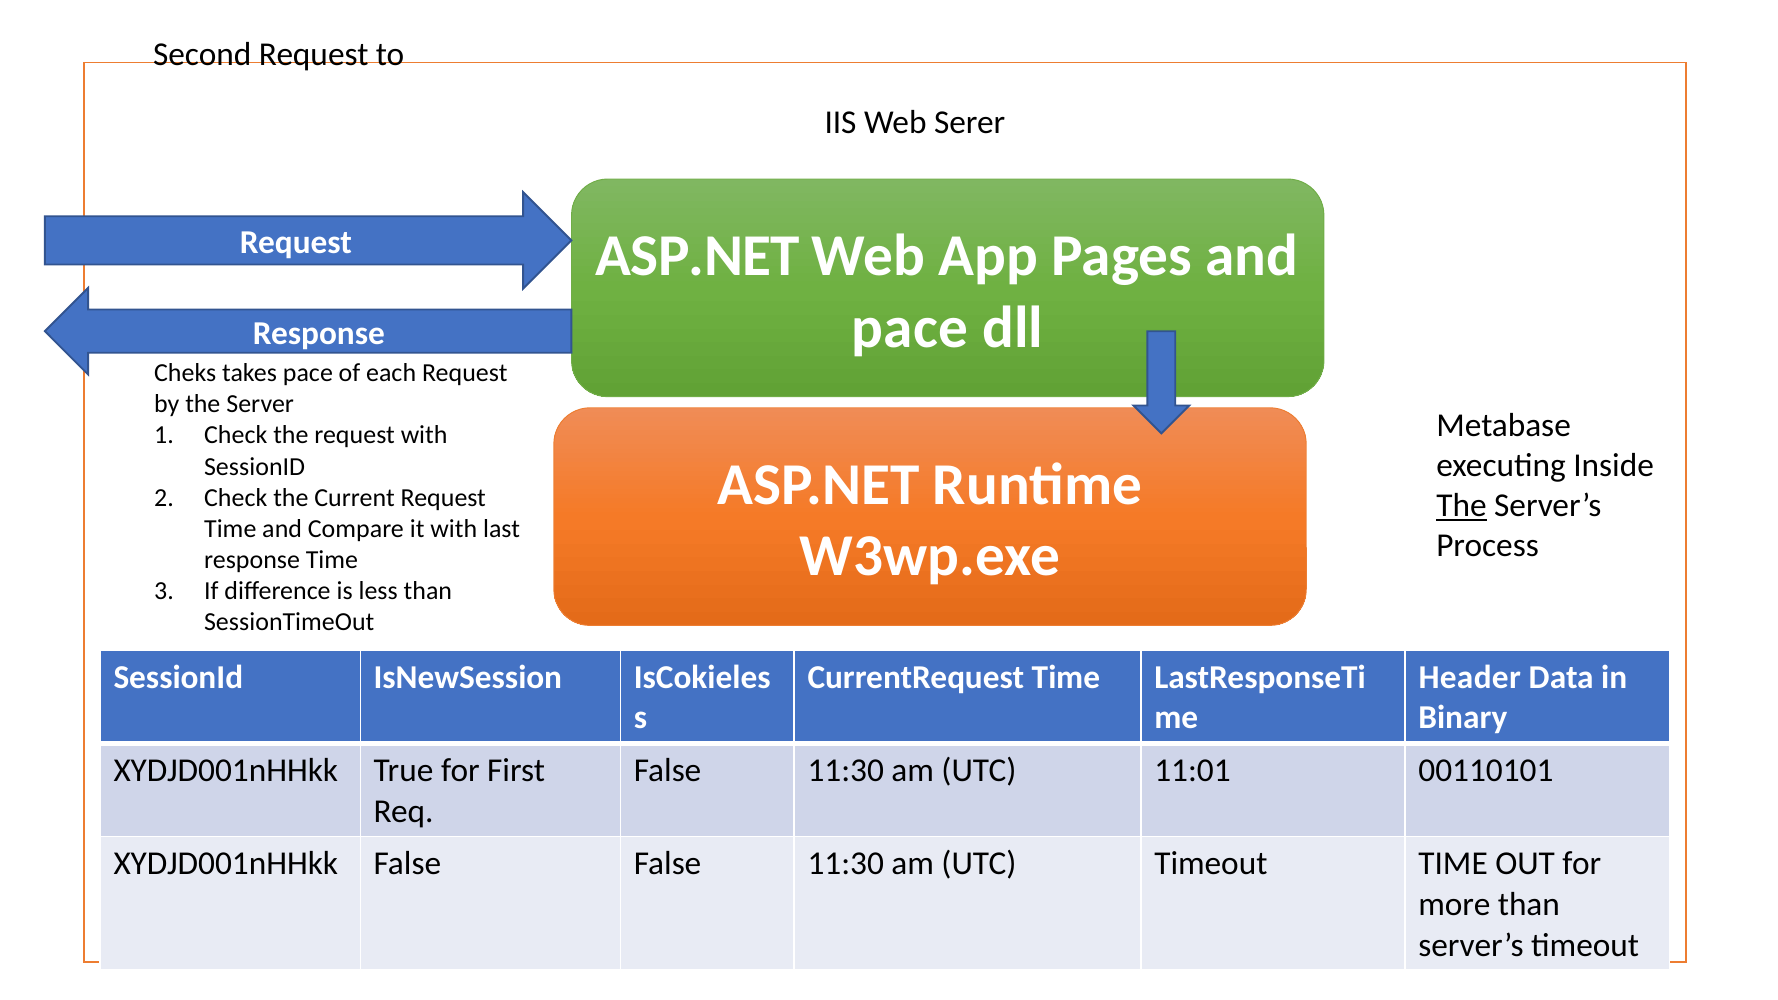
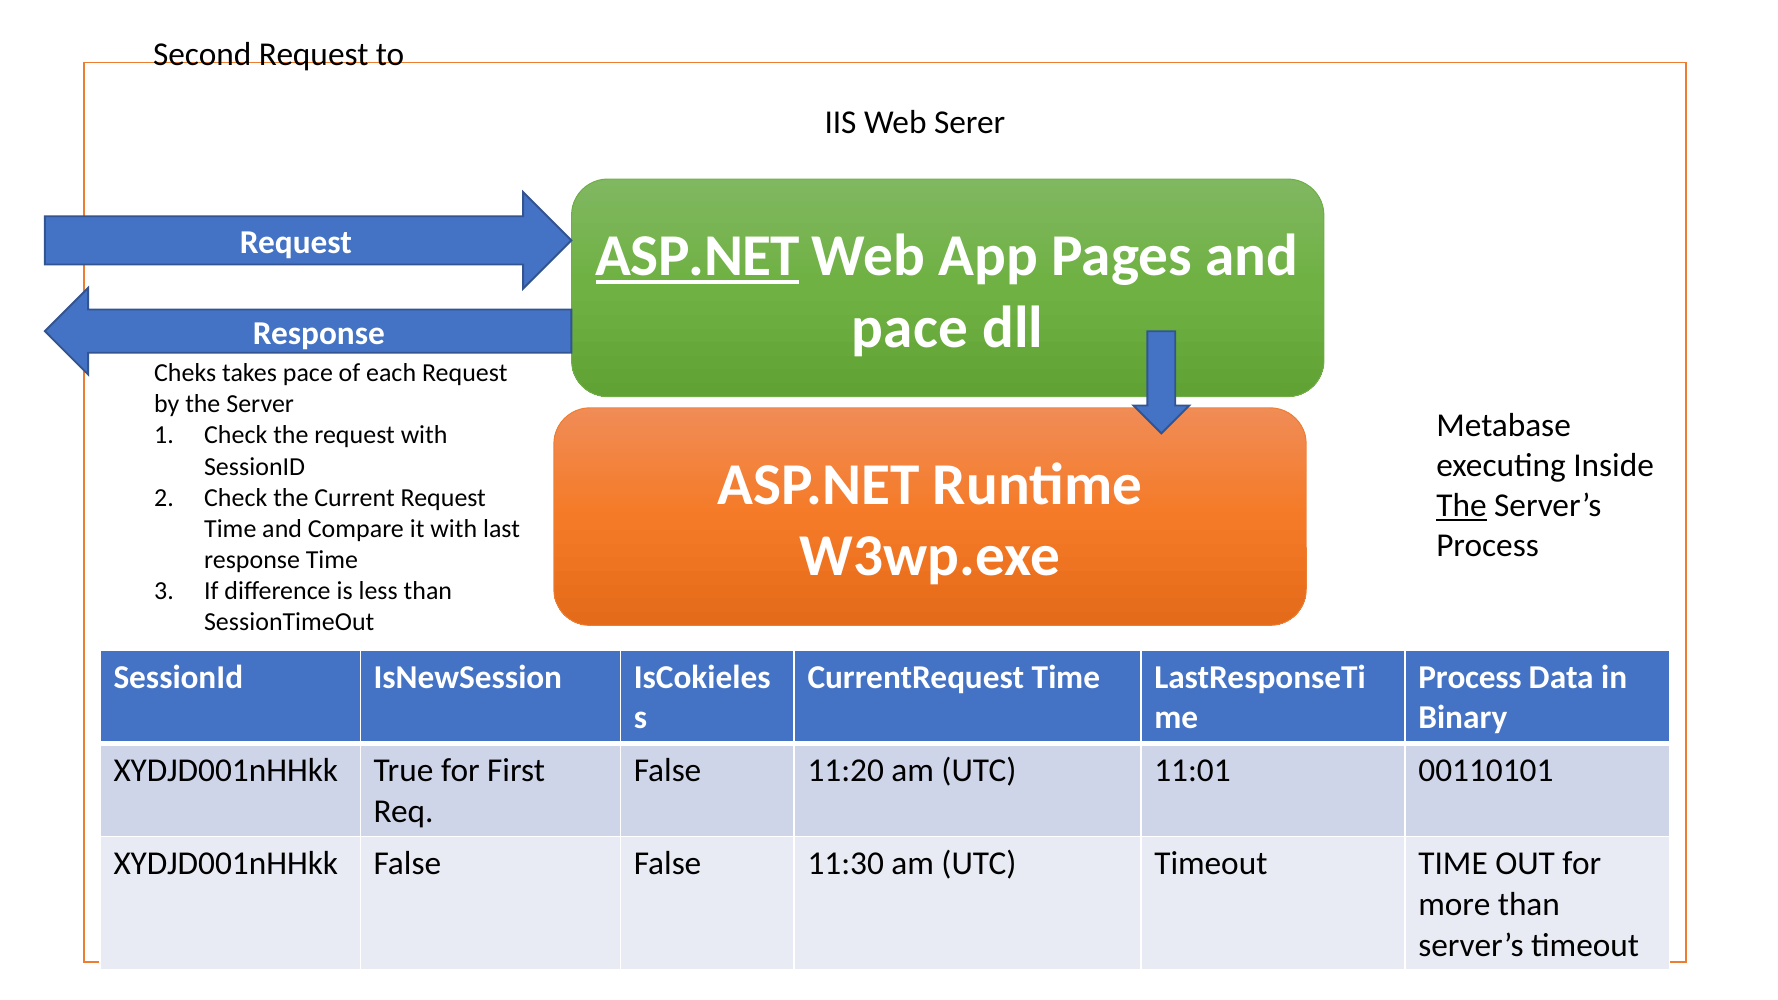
ASP.NET at (698, 256) underline: none -> present
Header at (1470, 677): Header -> Process
11:30 at (846, 771): 11:30 -> 11:20
